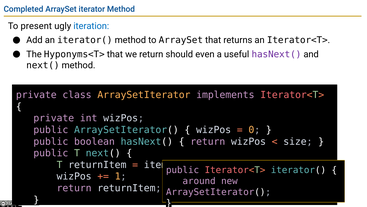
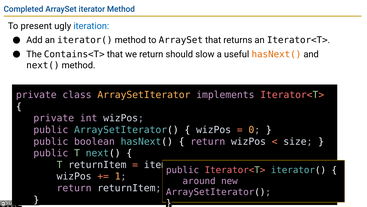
Hyponyms<T>: Hyponyms<T> -> Contains<T>
even: even -> slow
hasNext( at (276, 54) colour: purple -> orange
